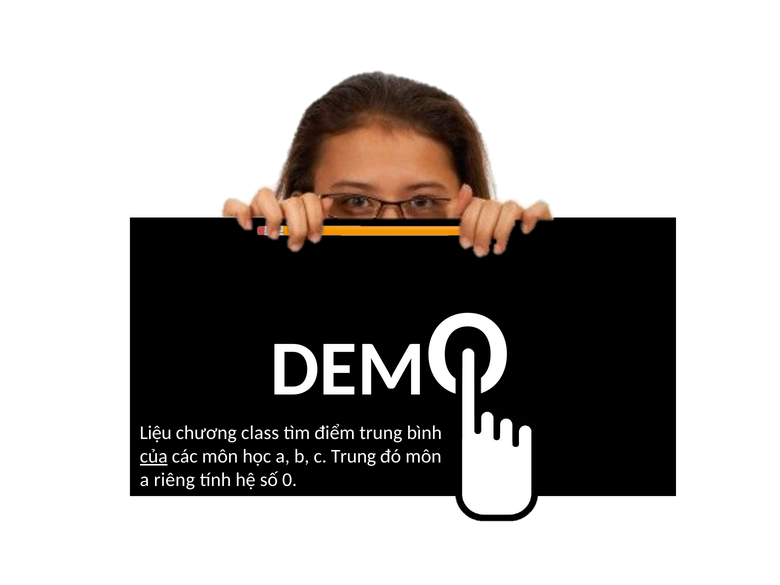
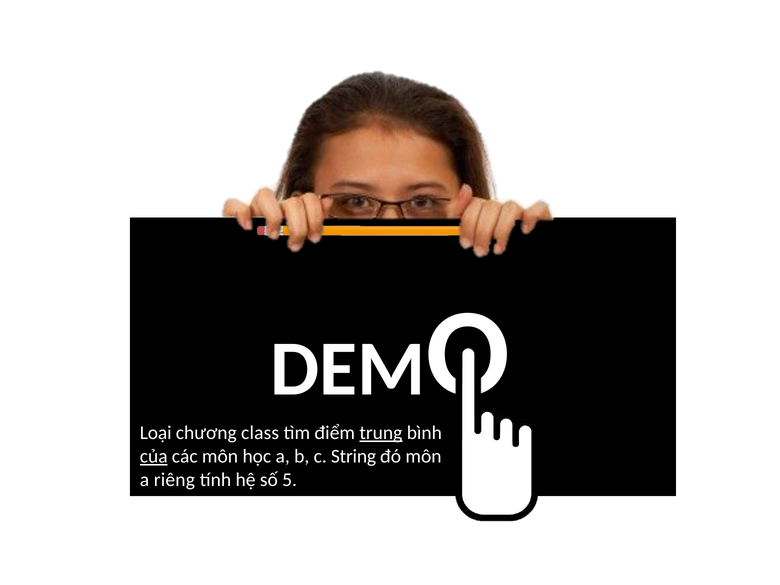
Liệu: Liệu -> Loại
trung at (381, 433) underline: none -> present
c Trung: Trung -> String
0: 0 -> 5
